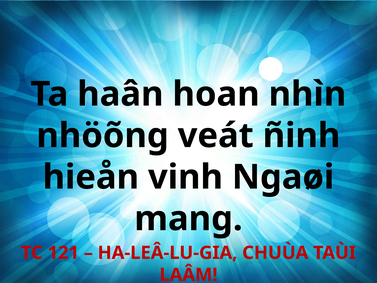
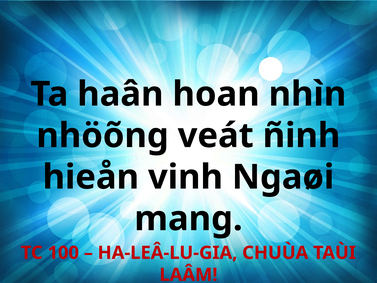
121: 121 -> 100
